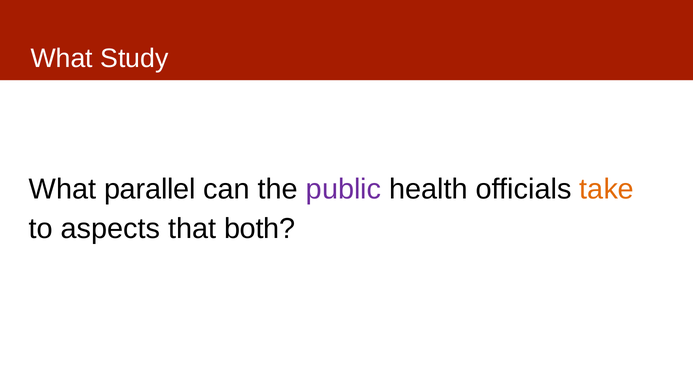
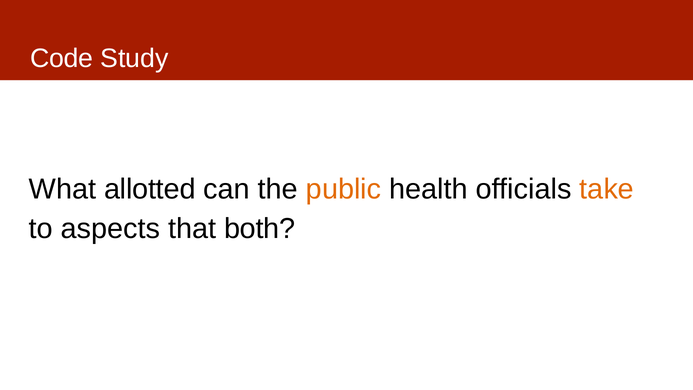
What at (62, 59): What -> Code
parallel: parallel -> allotted
public colour: purple -> orange
